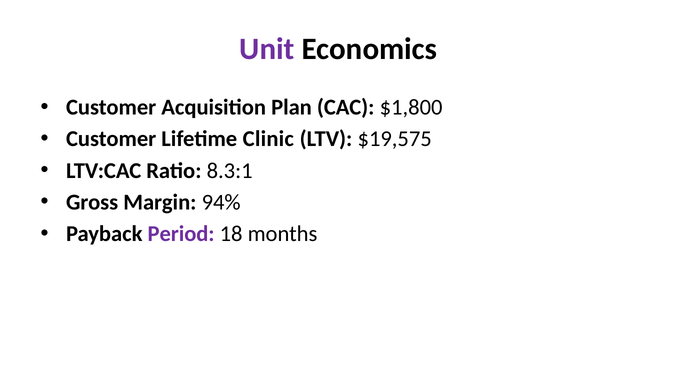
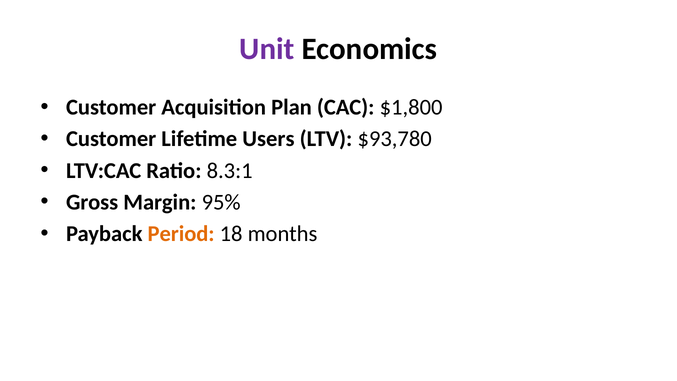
Clinic: Clinic -> Users
$19,575: $19,575 -> $93,780
94%: 94% -> 95%
Period colour: purple -> orange
